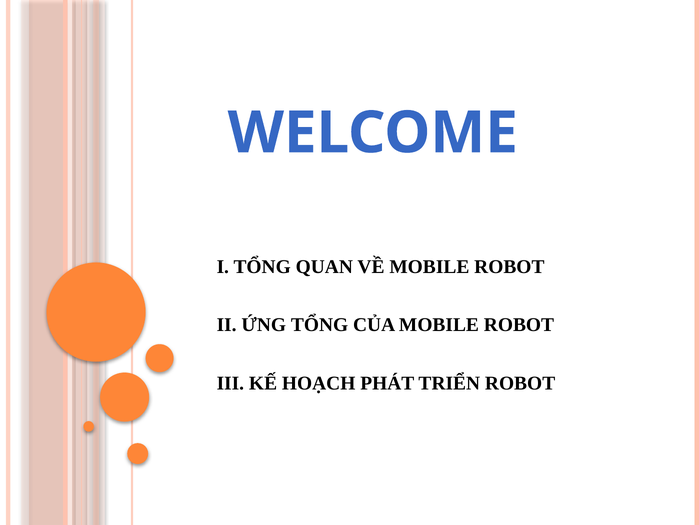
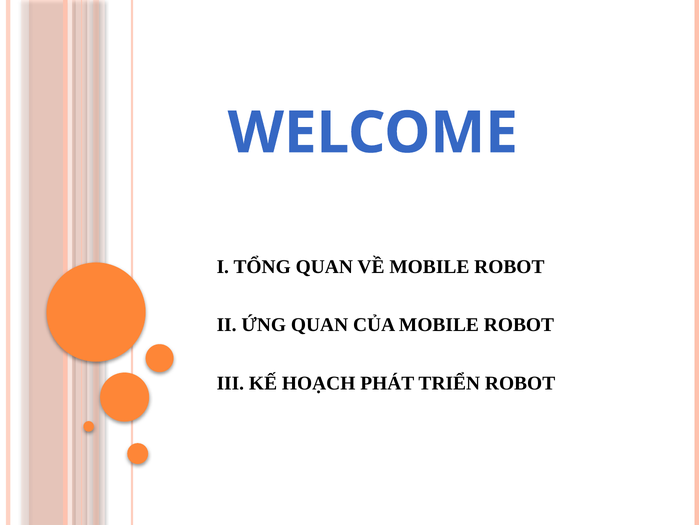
ỨNG TỔNG: TỔNG -> QUAN
